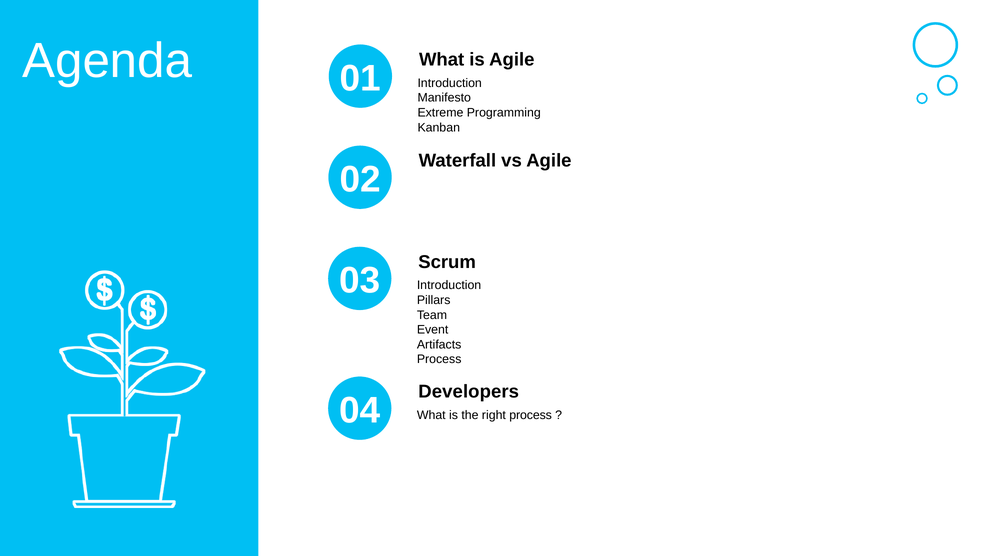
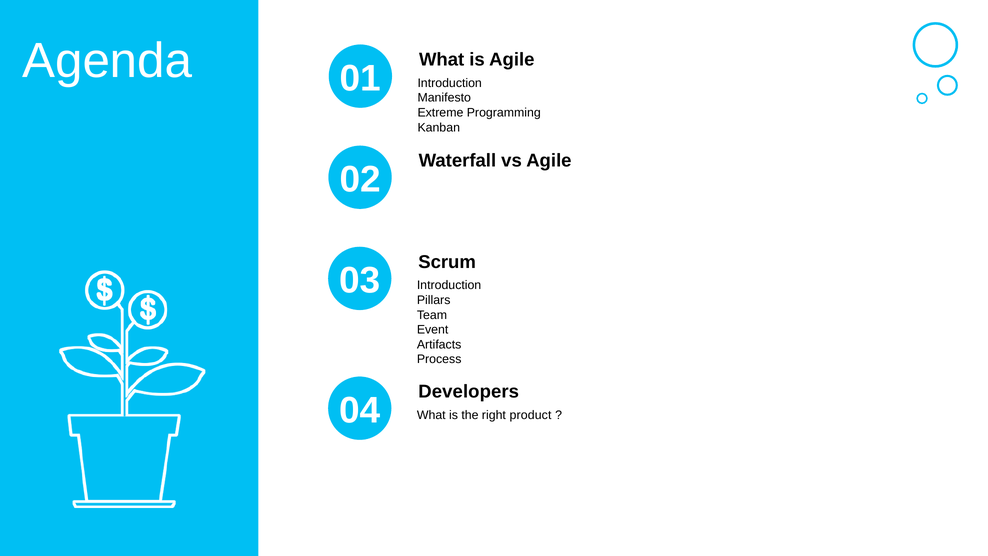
right process: process -> product
